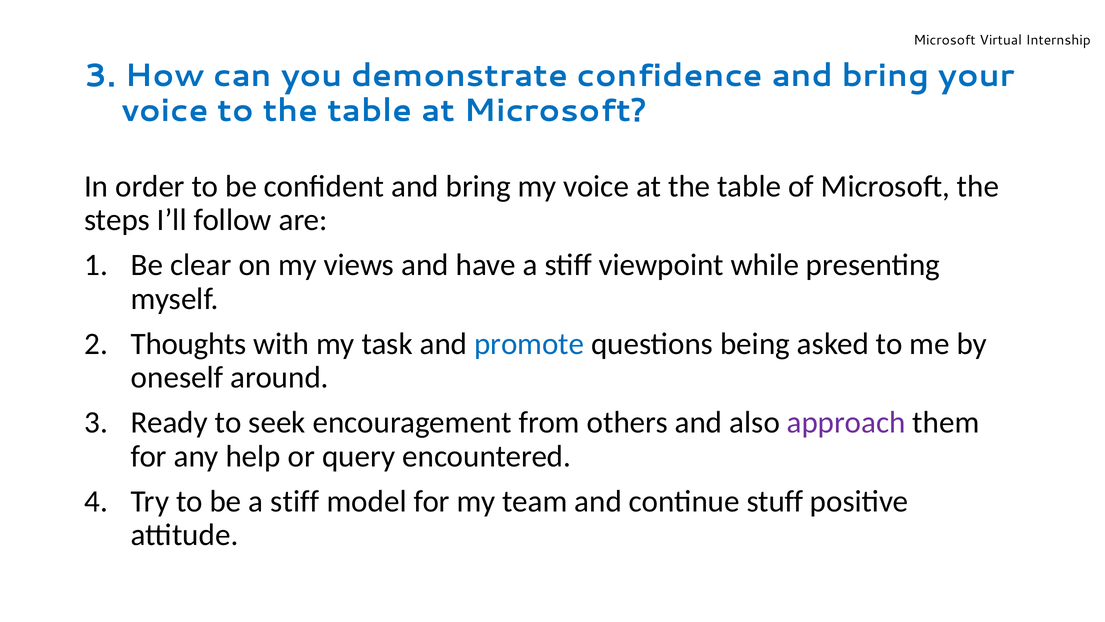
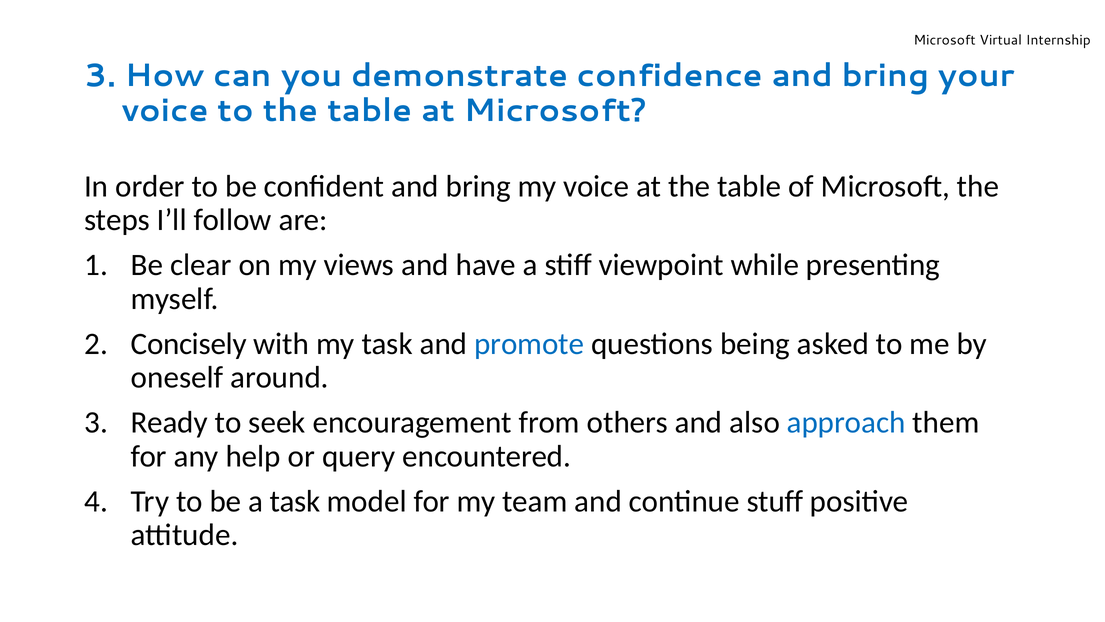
Thoughts: Thoughts -> Concisely
approach colour: purple -> blue
be a stiff: stiff -> task
